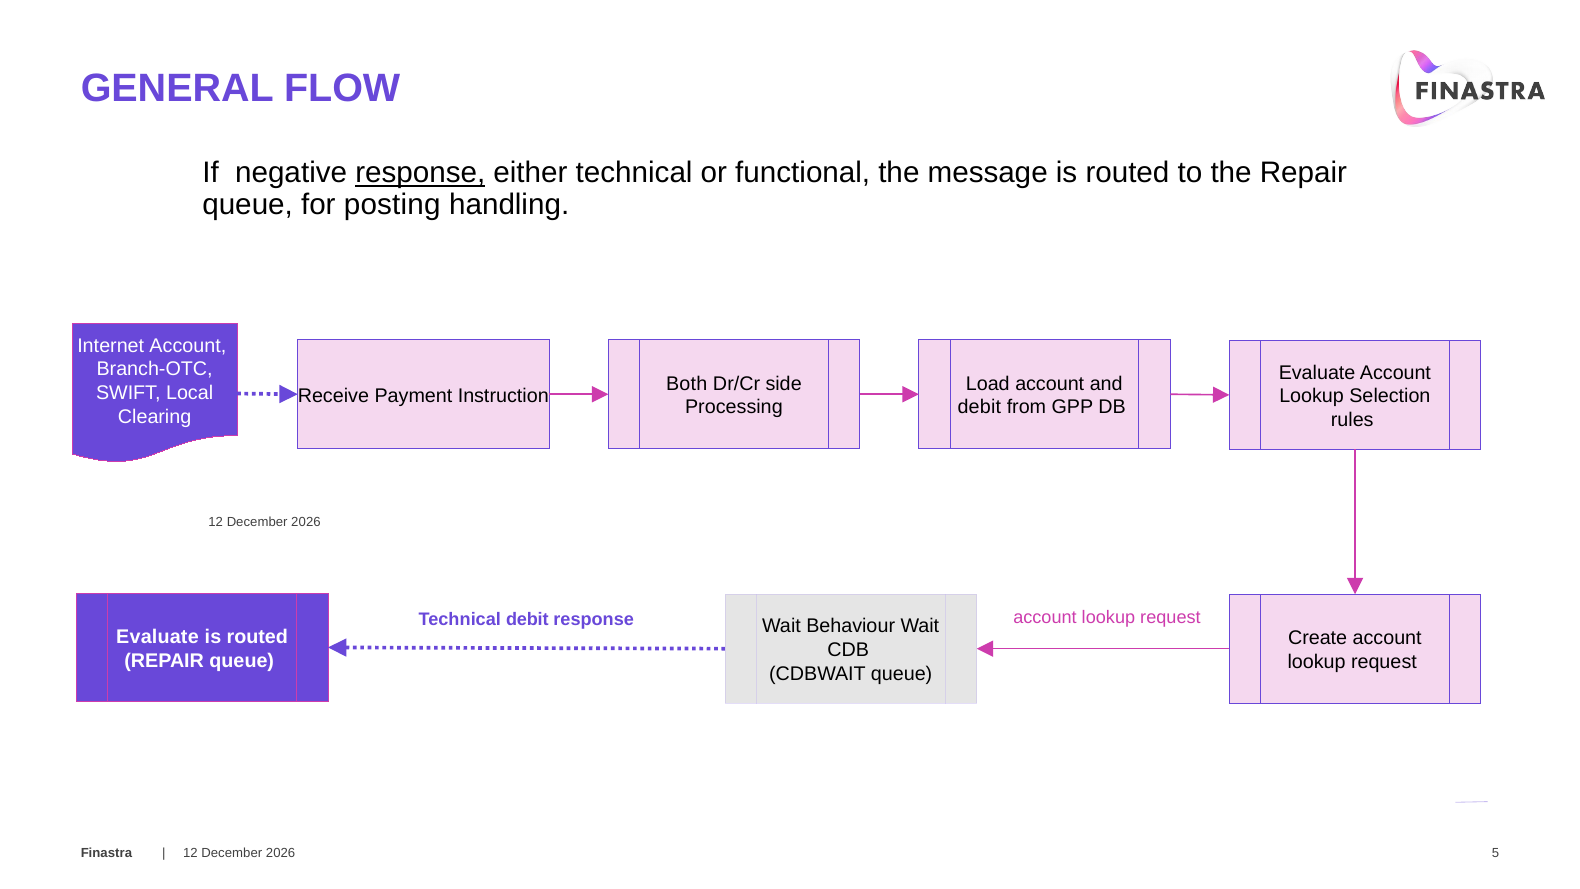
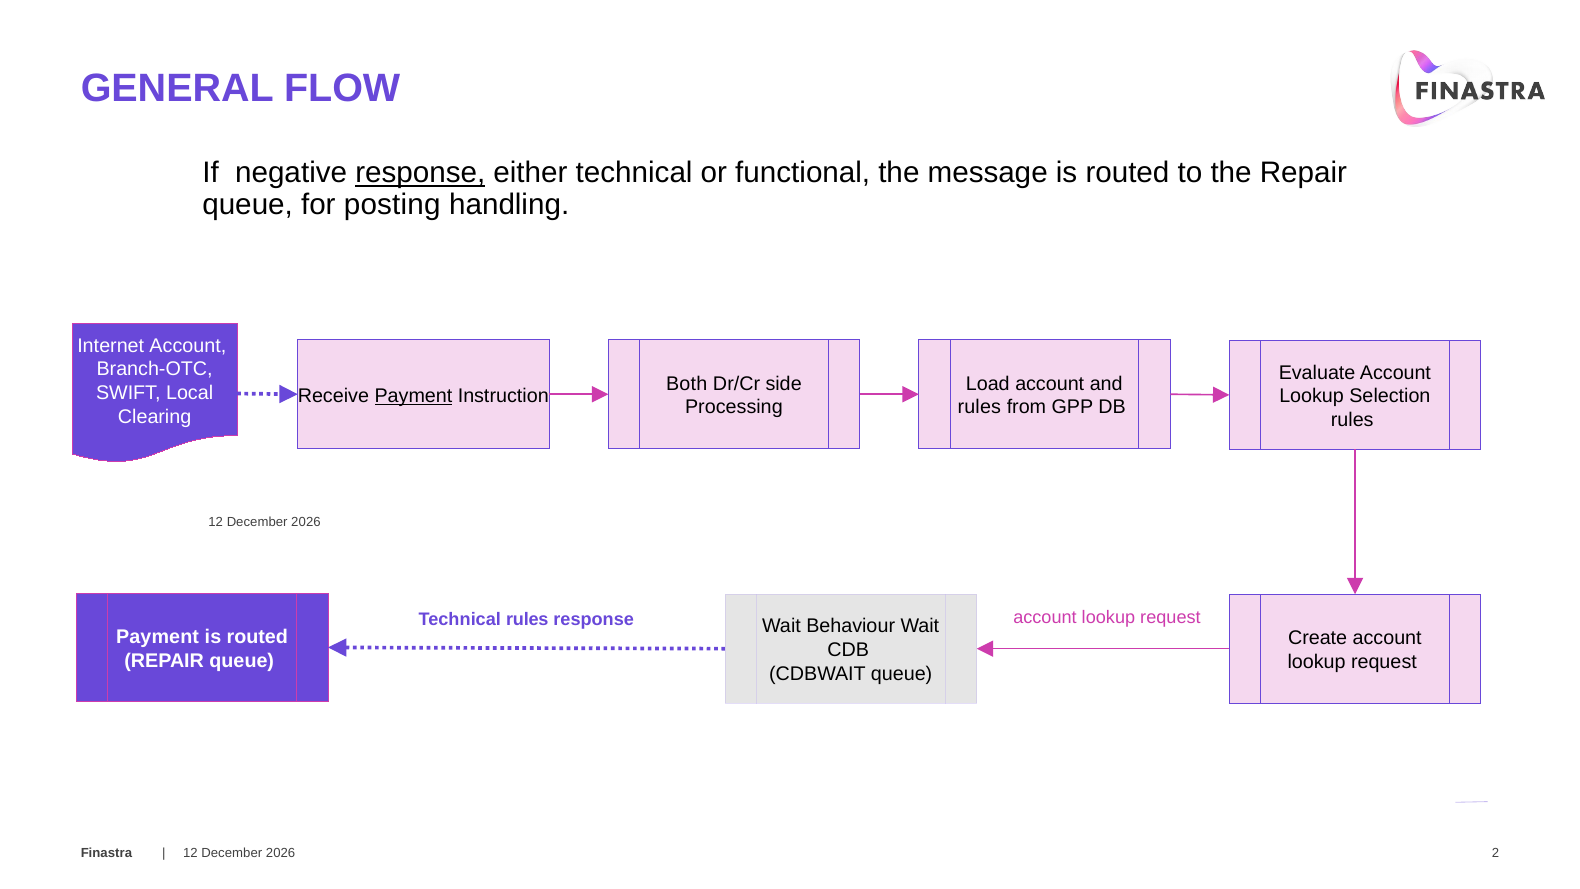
Payment at (413, 395) underline: none -> present
debit at (979, 407): debit -> rules
Technical debit: debit -> rules
Evaluate at (157, 637): Evaluate -> Payment
5: 5 -> 2
